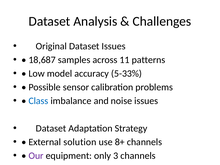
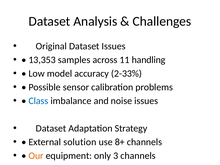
18,687: 18,687 -> 13,353
patterns: patterns -> handling
5-33%: 5-33% -> 2-33%
Our colour: purple -> orange
